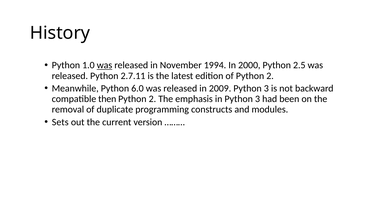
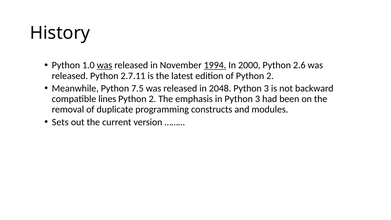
1994 underline: none -> present
2.5: 2.5 -> 2.6
6.0: 6.0 -> 7.5
2009: 2009 -> 2048
then: then -> lines
